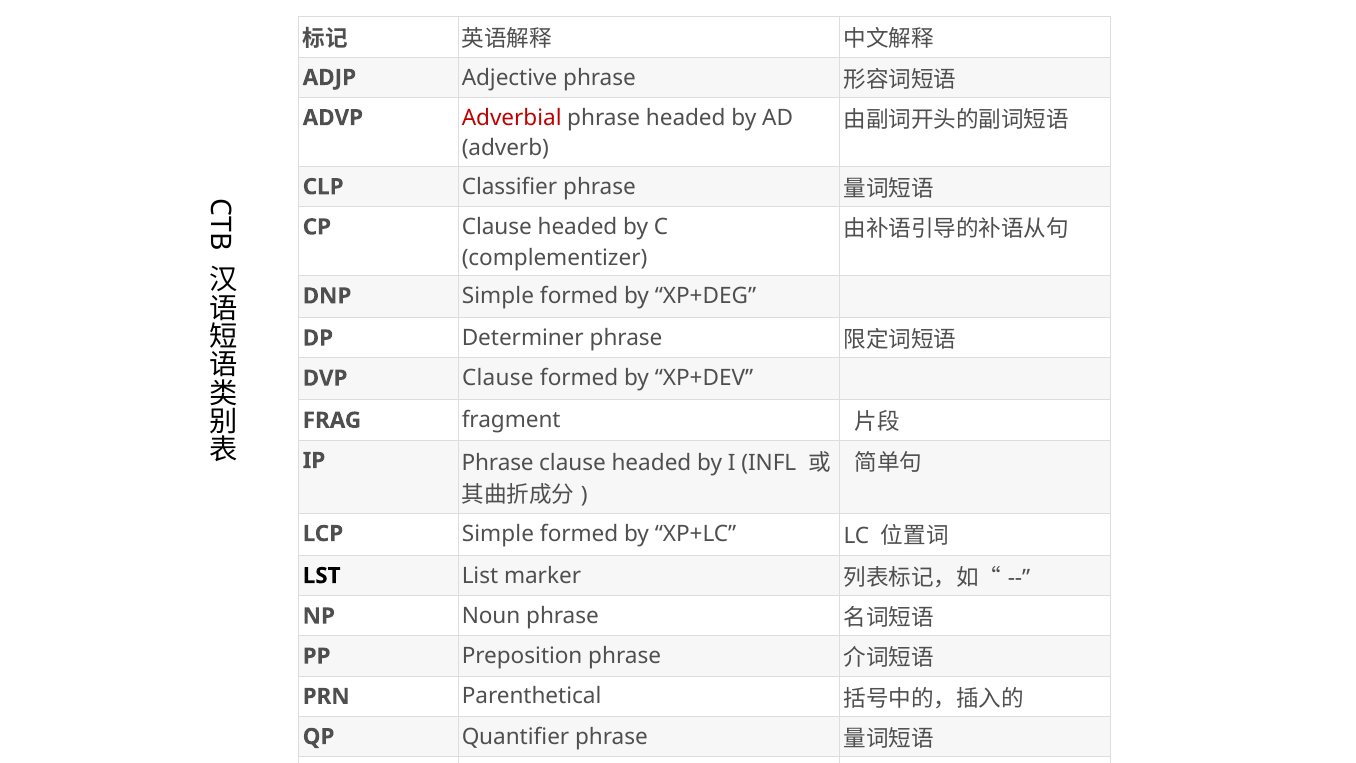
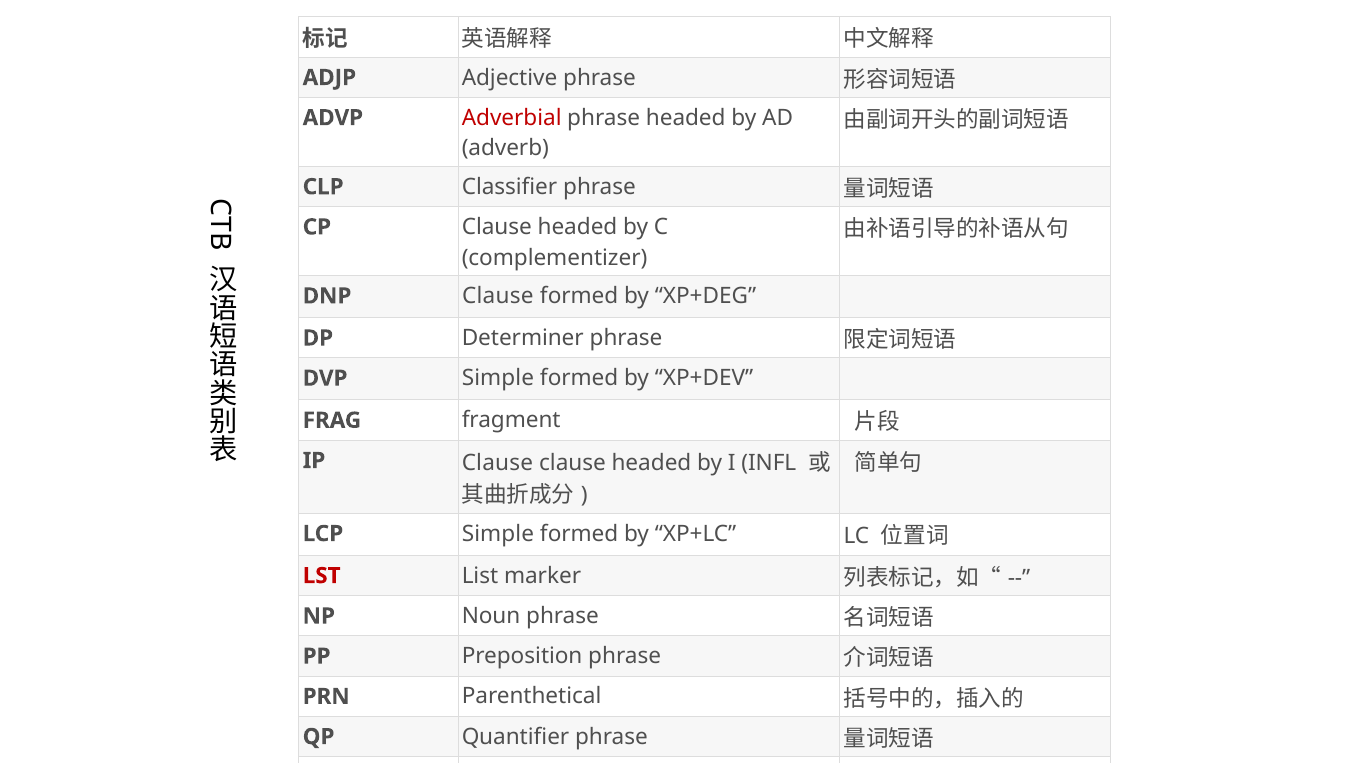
DNP Simple: Simple -> Clause
DVP Clause: Clause -> Simple
IP Phrase: Phrase -> Clause
LST colour: black -> red
